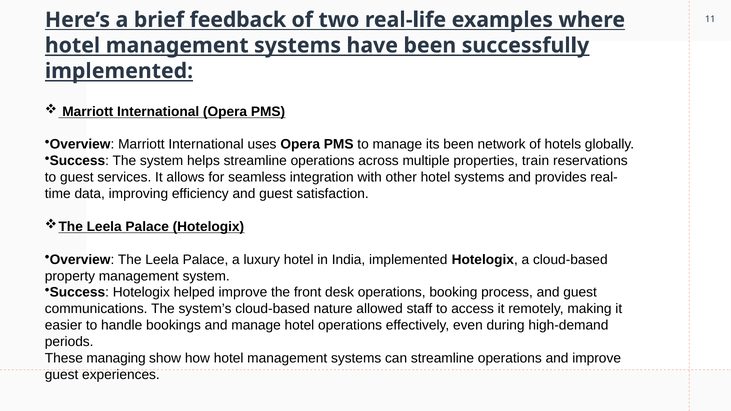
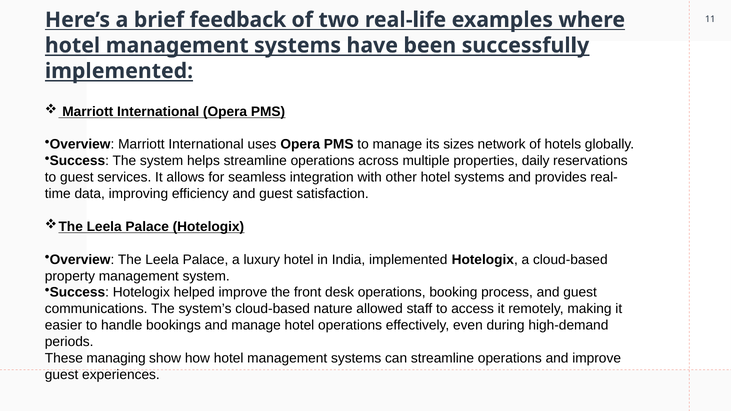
its been: been -> sizes
train: train -> daily
